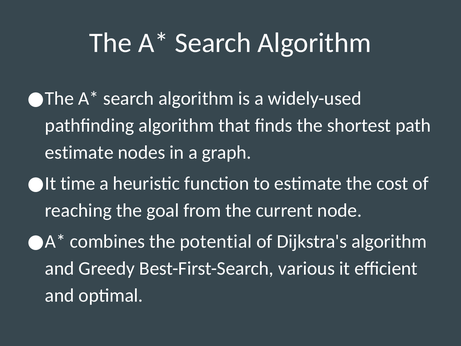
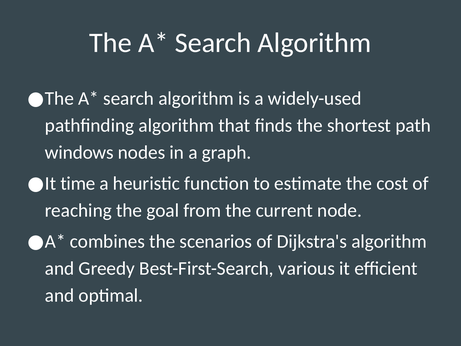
estimate at (79, 152): estimate -> windows
potential: potential -> scenarios
